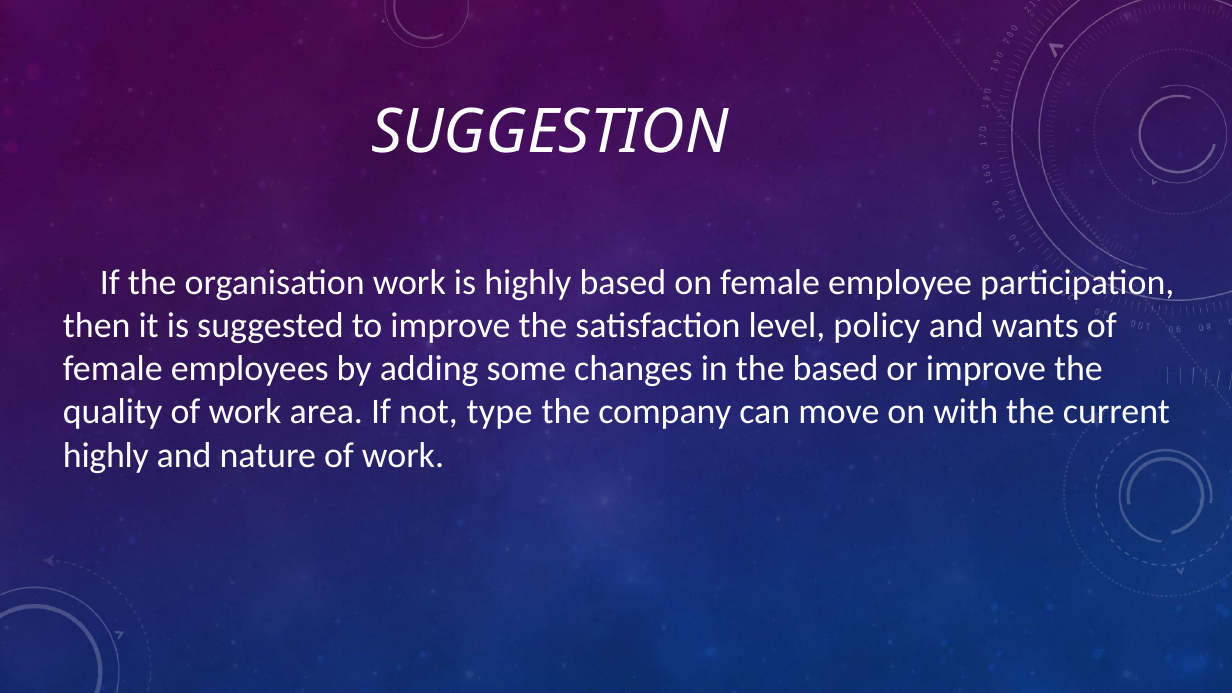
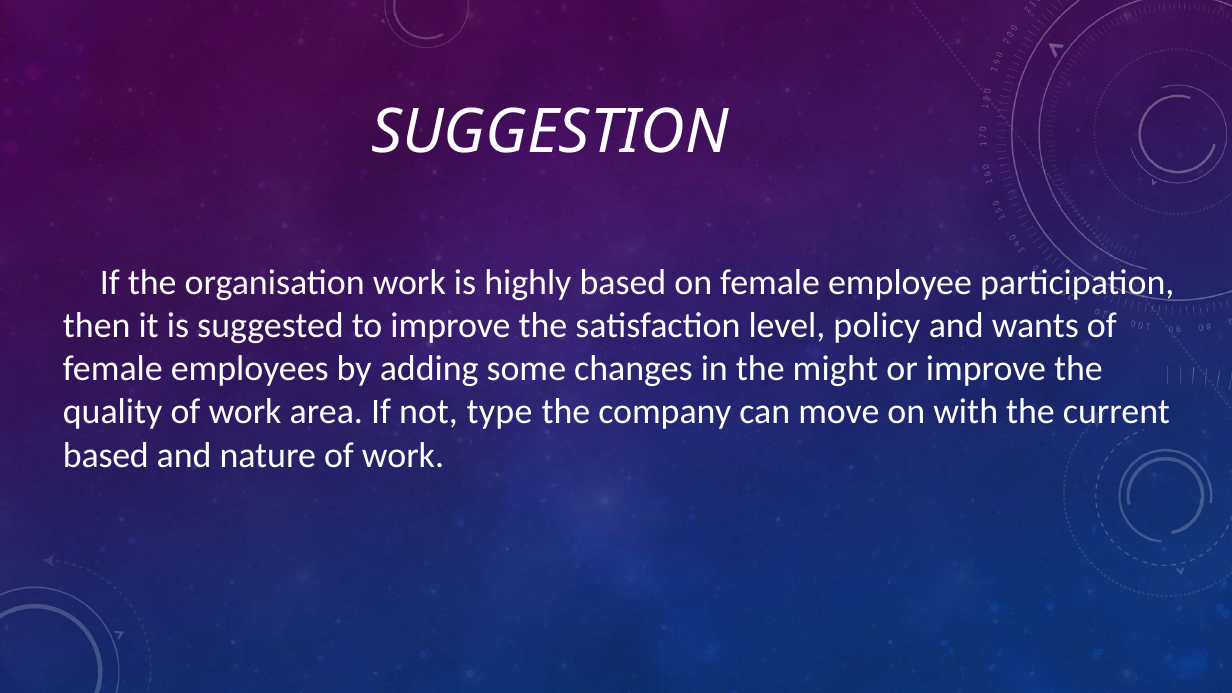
the based: based -> might
highly at (106, 455): highly -> based
